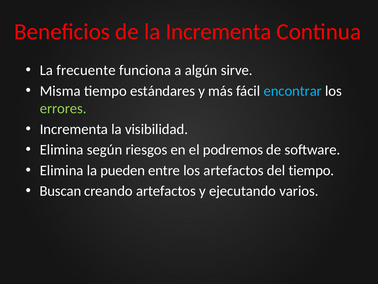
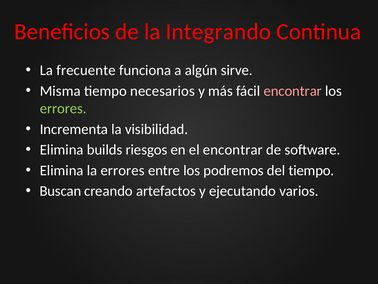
la Incrementa: Incrementa -> Integrando
estándares: estándares -> necesarios
encontrar at (293, 91) colour: light blue -> pink
según: según -> builds
el podremos: podremos -> encontrar
la pueden: pueden -> errores
los artefactos: artefactos -> podremos
